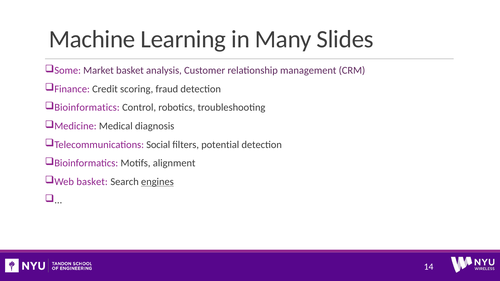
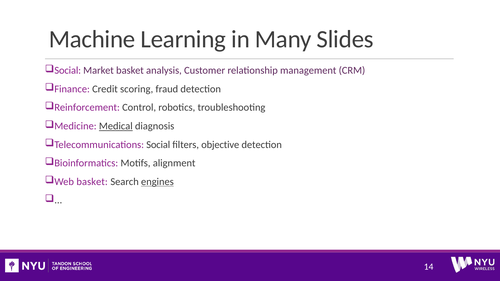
Some at (68, 71): Some -> Social
Bioinformatics at (87, 108): Bioinformatics -> Reinforcement
Medical underline: none -> present
potential: potential -> objective
